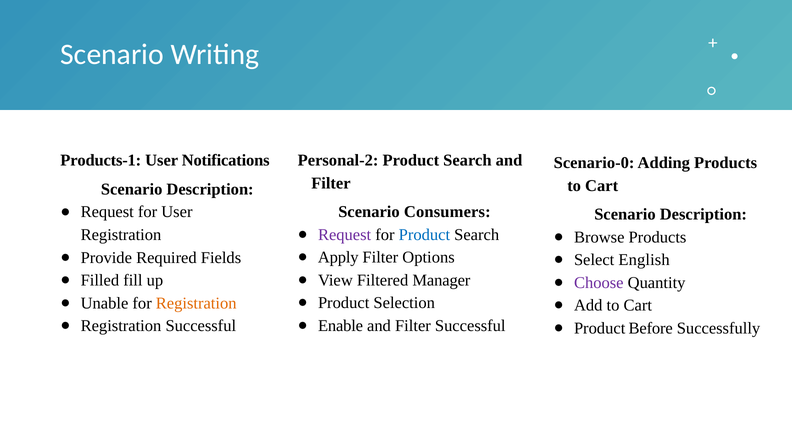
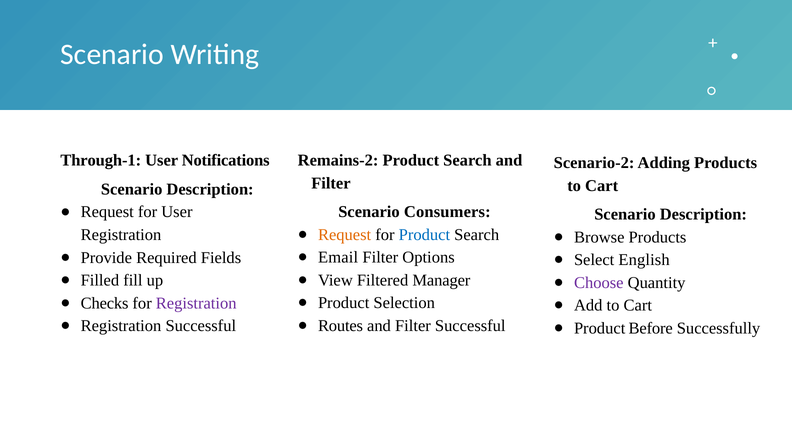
Products-1: Products-1 -> Through-1
Personal-2: Personal-2 -> Remains-2
Scenario-0: Scenario-0 -> Scenario-2
Request at (345, 235) colour: purple -> orange
Apply: Apply -> Email
Unable: Unable -> Checks
Registration at (196, 303) colour: orange -> purple
Enable: Enable -> Routes
